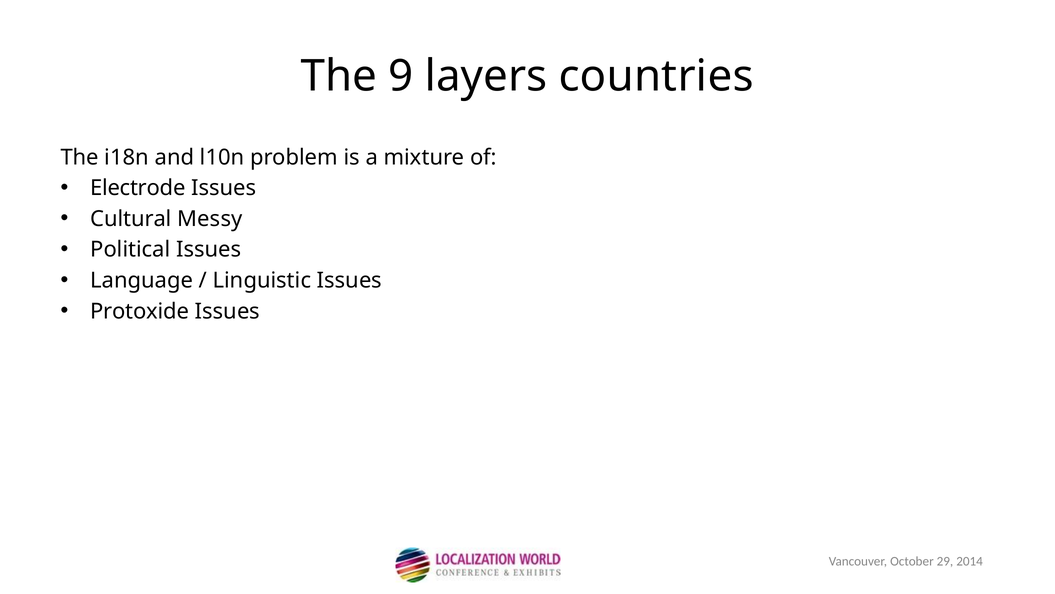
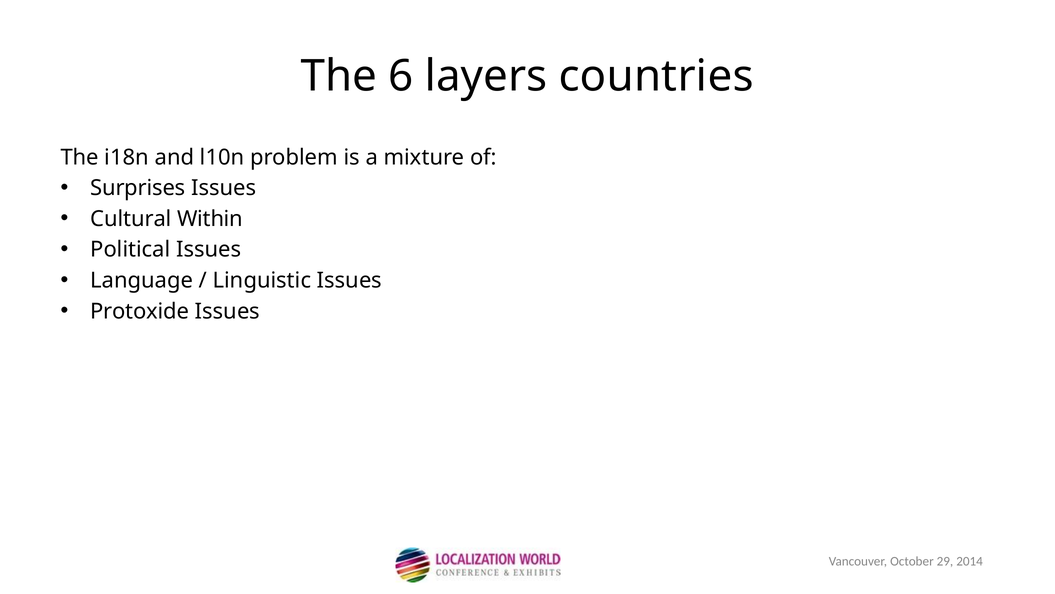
9: 9 -> 6
Electrode: Electrode -> Surprises
Messy: Messy -> Within
